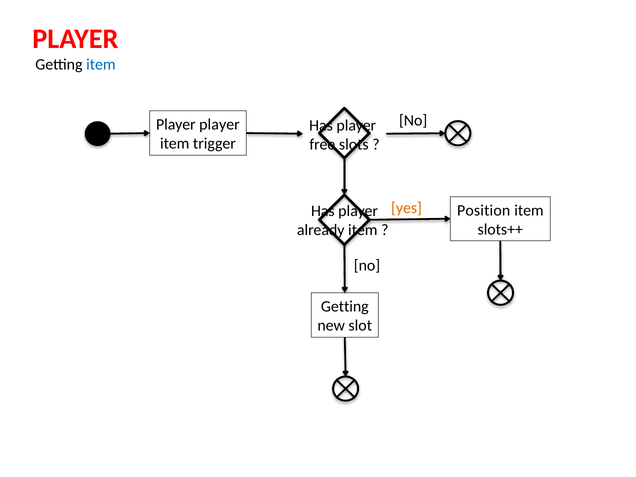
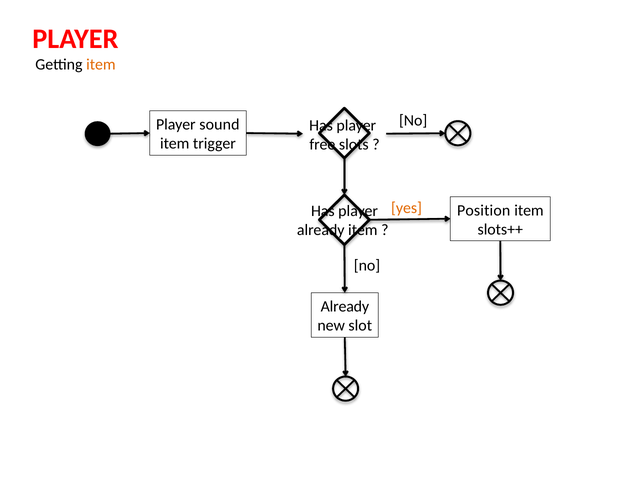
item at (101, 65) colour: blue -> orange
Player player: player -> sound
Getting at (345, 306): Getting -> Already
